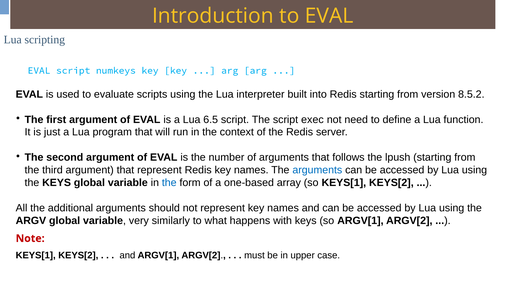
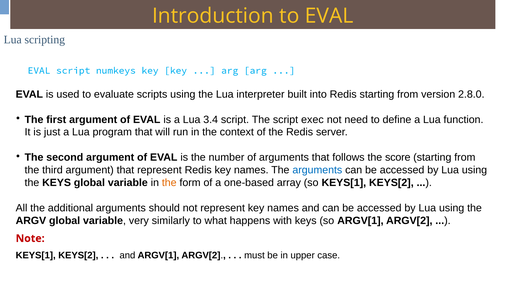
8.5.2: 8.5.2 -> 2.8.0
6.5: 6.5 -> 3.4
lpush: lpush -> score
the at (169, 183) colour: blue -> orange
